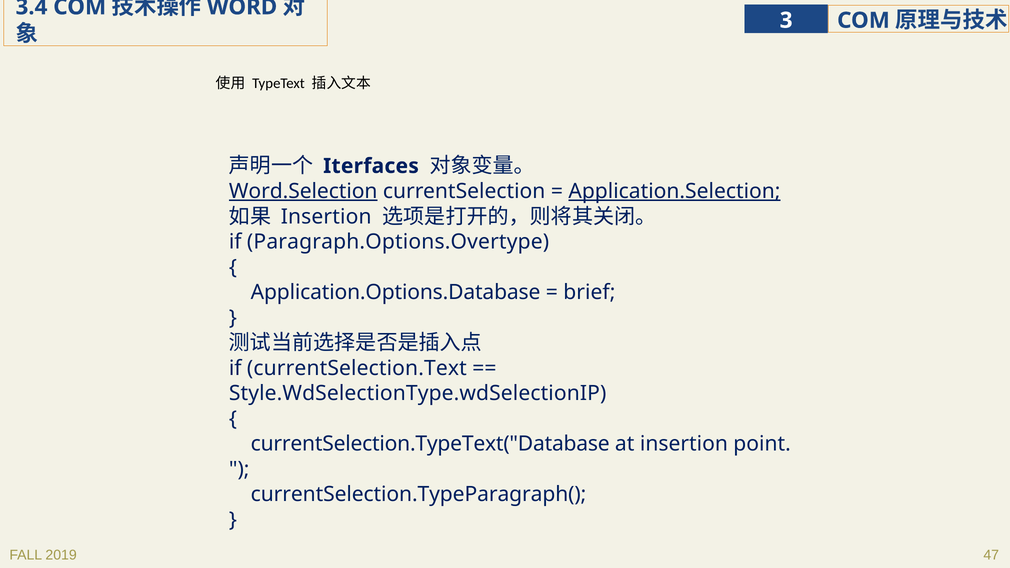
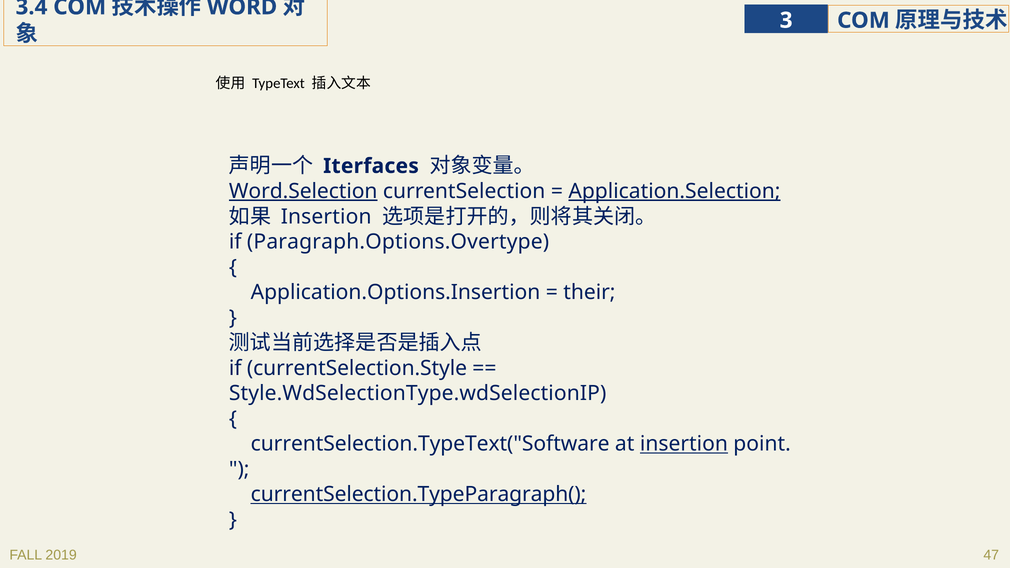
Application.Options.Database: Application.Options.Database -> Application.Options.Insertion
brief: brief -> their
currentSelection.Text: currentSelection.Text -> currentSelection.Style
currentSelection.TypeText("Database: currentSelection.TypeText("Database -> currentSelection.TypeText("Software
insertion at (684, 444) underline: none -> present
currentSelection.TypeParagraph( underline: none -> present
